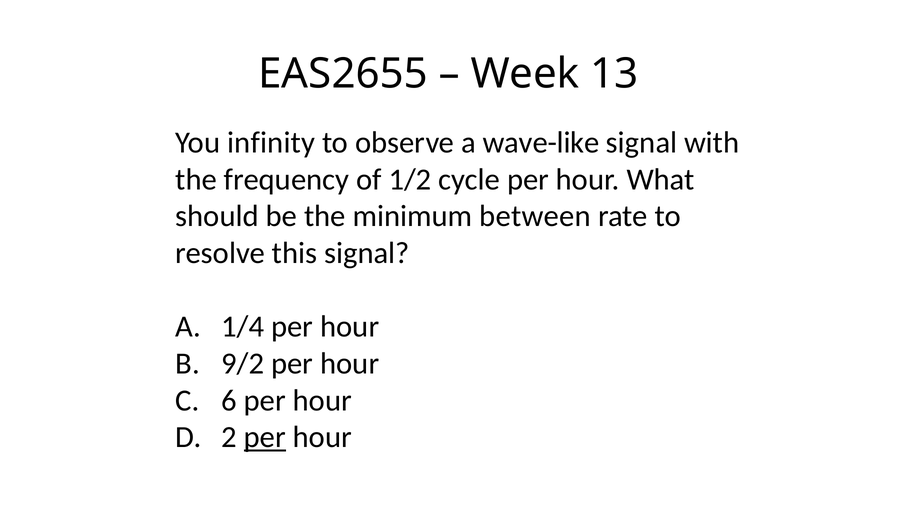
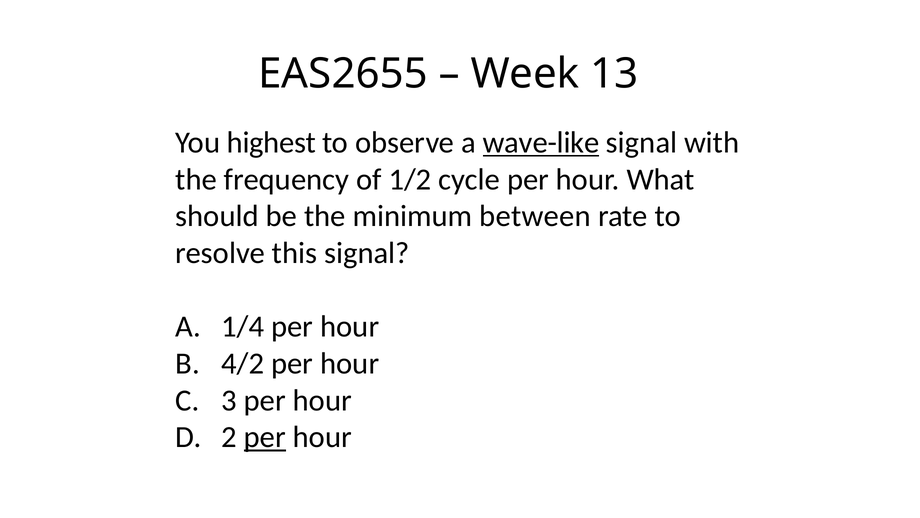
infinity: infinity -> highest
wave-like underline: none -> present
9/2: 9/2 -> 4/2
6: 6 -> 3
